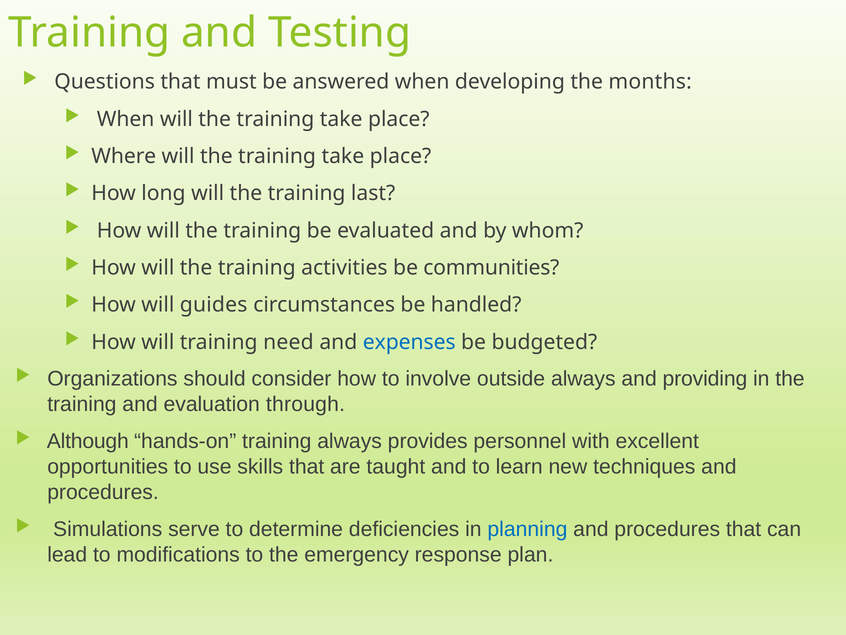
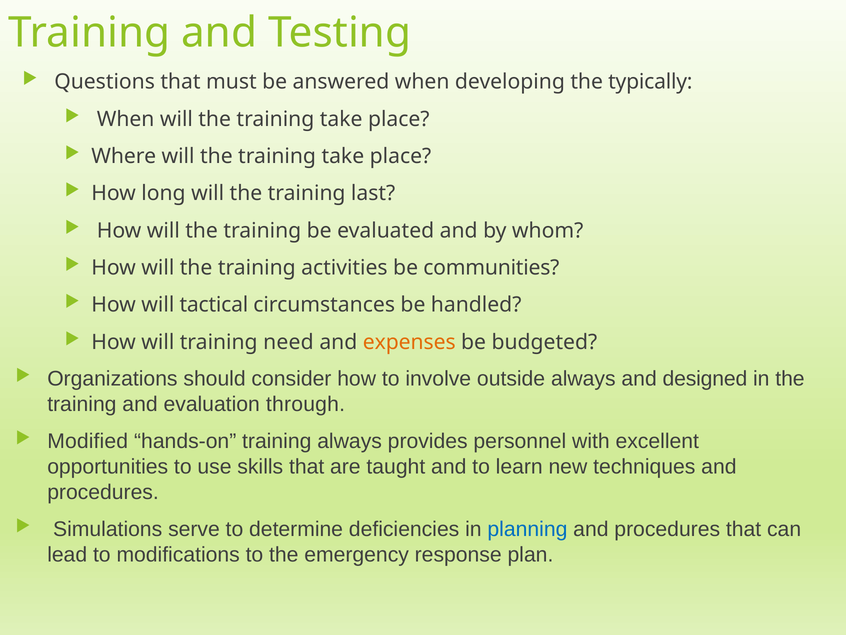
months: months -> typically
guides: guides -> tactical
expenses colour: blue -> orange
providing: providing -> designed
Although: Although -> Modified
